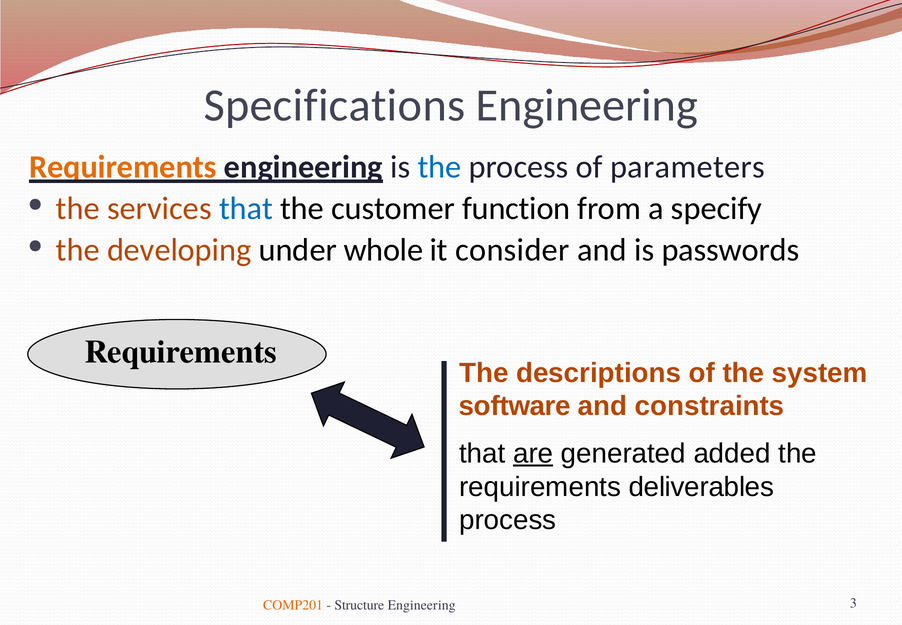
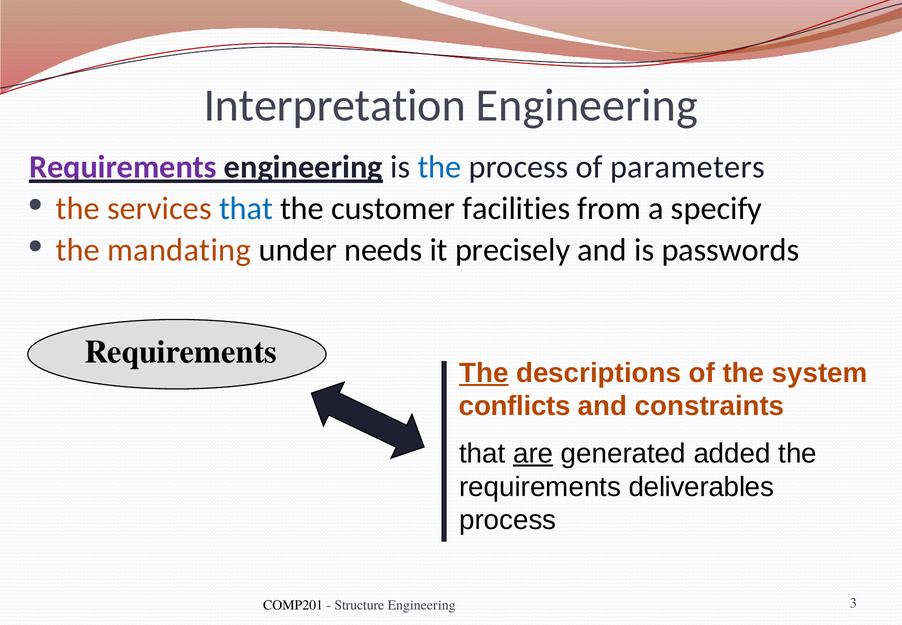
Specifications: Specifications -> Interpretation
Requirements at (123, 167) colour: orange -> purple
function: function -> facilities
developing: developing -> mandating
whole: whole -> needs
consider: consider -> precisely
The at (484, 373) underline: none -> present
software: software -> conflicts
COMP201 colour: orange -> black
